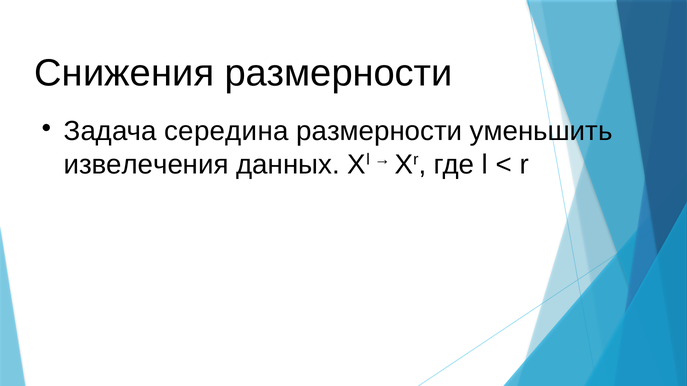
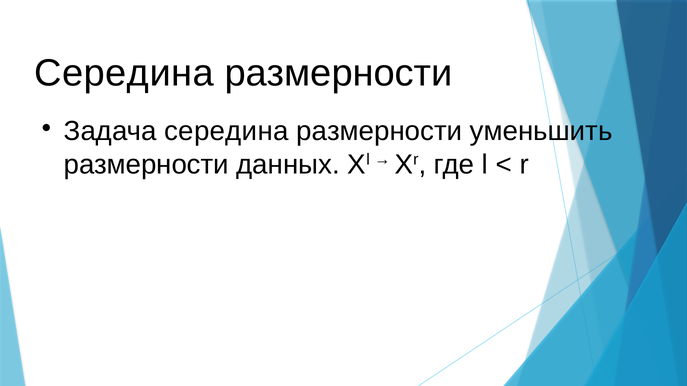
Снижения at (124, 73): Снижения -> Середина
извелечения at (146, 165): извелечения -> размерности
